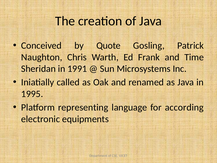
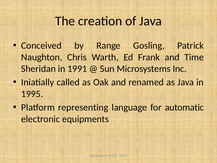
Quote: Quote -> Range
according: according -> automatic
